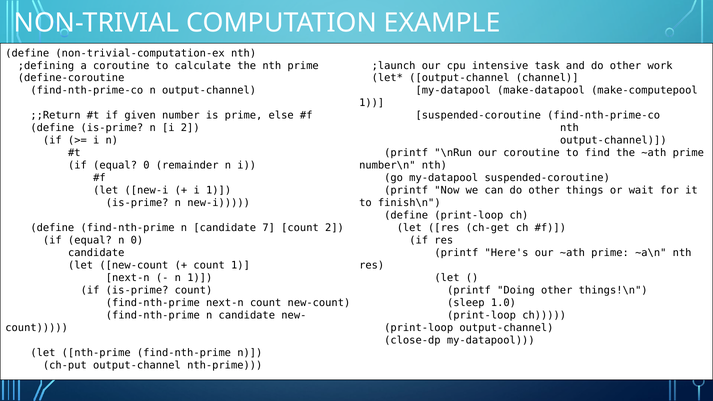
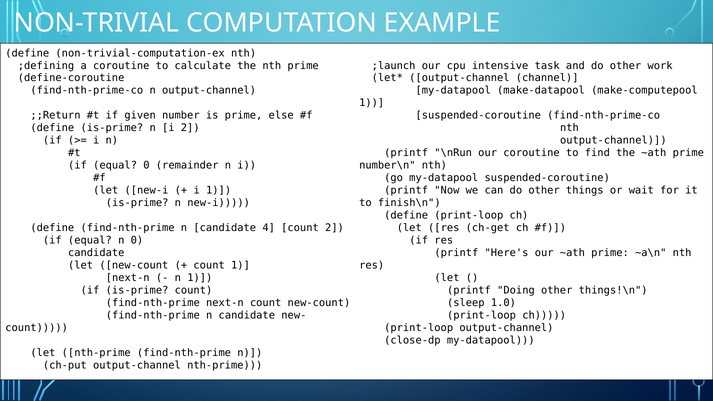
7: 7 -> 4
